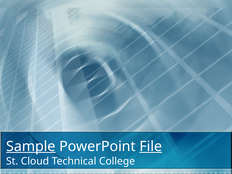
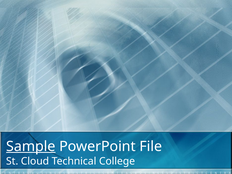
File underline: present -> none
